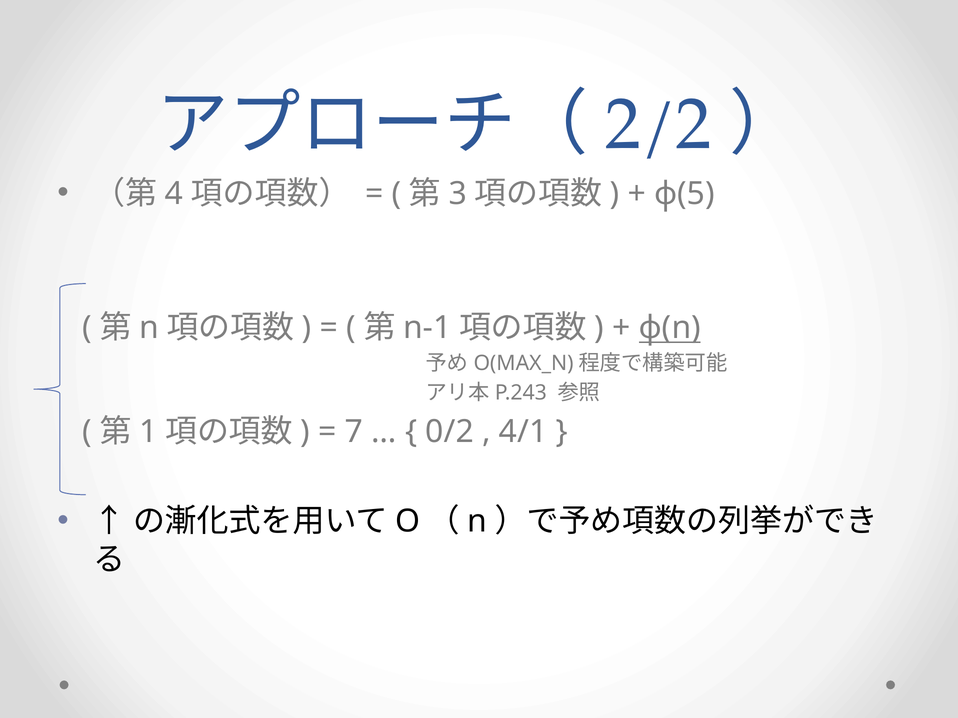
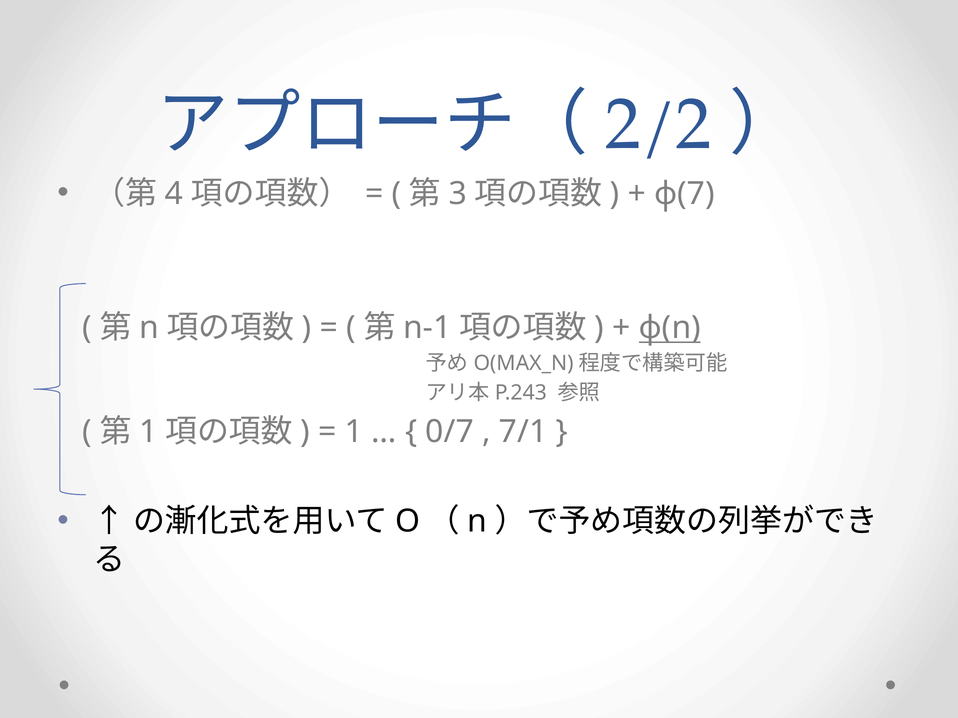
φ(5: φ(5 -> φ(7
7 at (354, 432): 7 -> 1
0/2: 0/2 -> 0/7
4/1: 4/1 -> 7/1
